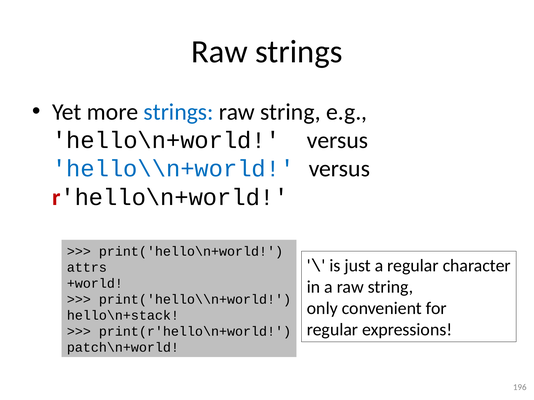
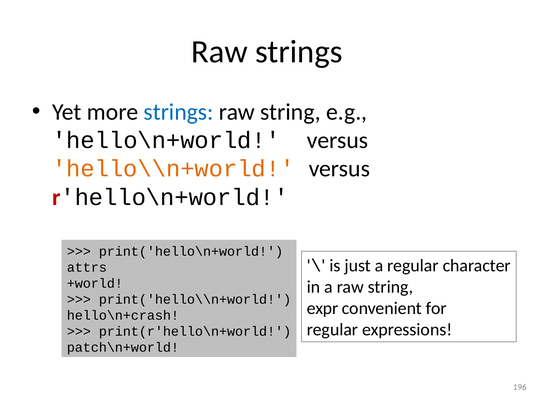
hello\\n+world colour: blue -> orange
only: only -> expr
hello\n+stack: hello\n+stack -> hello\n+crash
